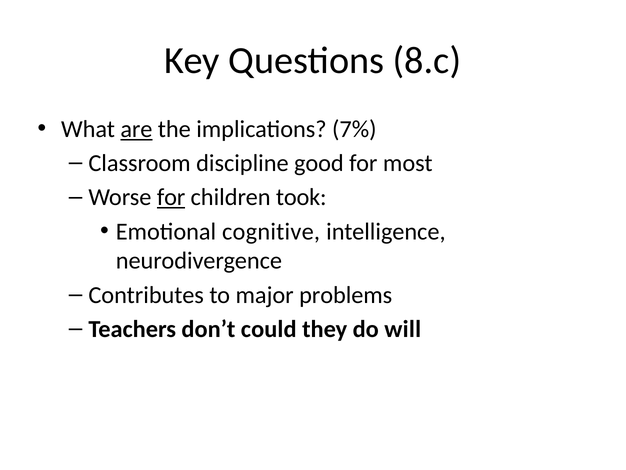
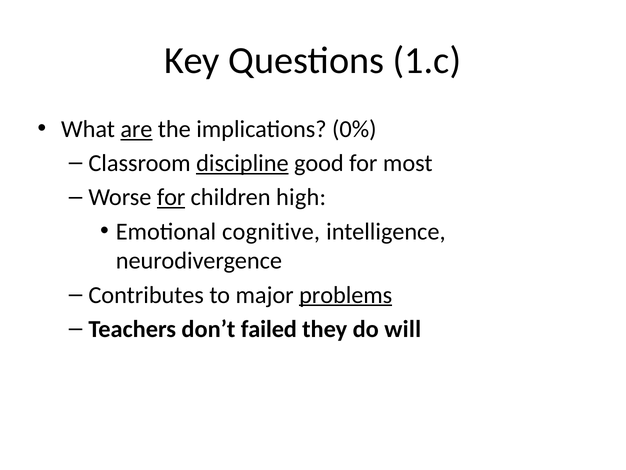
8.c: 8.c -> 1.c
7%: 7% -> 0%
discipline underline: none -> present
took: took -> high
problems underline: none -> present
could: could -> failed
